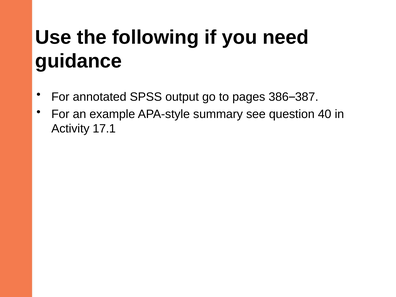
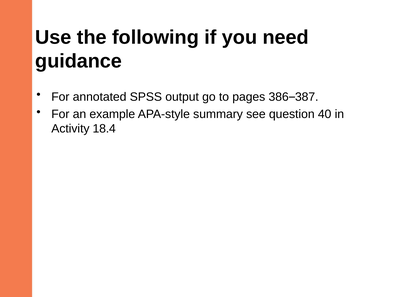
17.1: 17.1 -> 18.4
